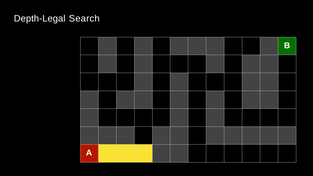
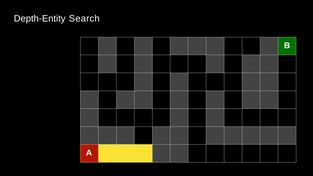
Depth-Legal: Depth-Legal -> Depth-Entity
